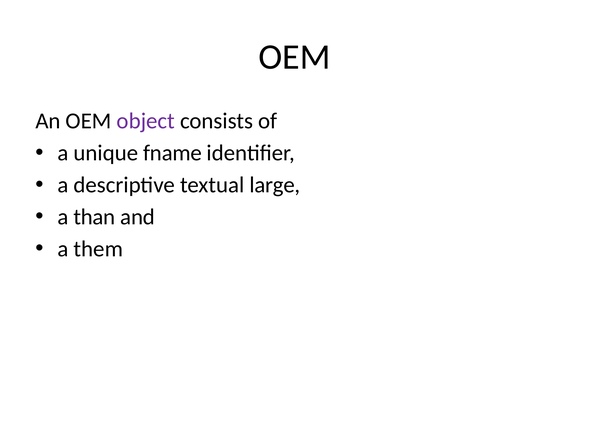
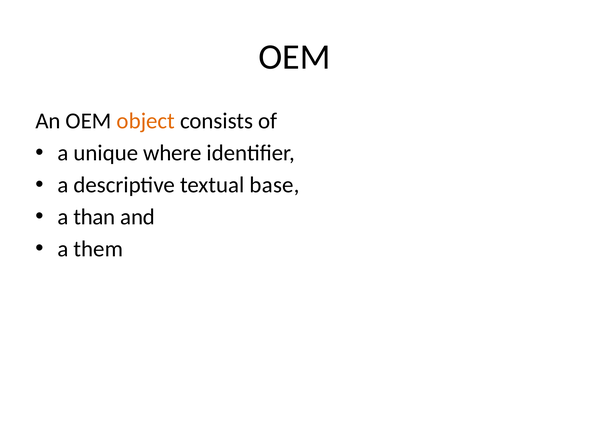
object colour: purple -> orange
fname: fname -> where
large: large -> base
